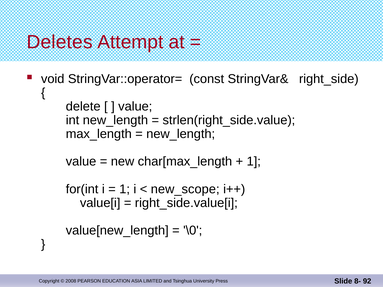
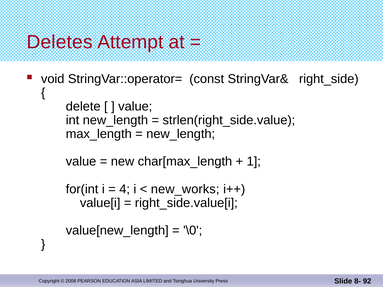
1 at (125, 189): 1 -> 4
new_scope: new_scope -> new_works
